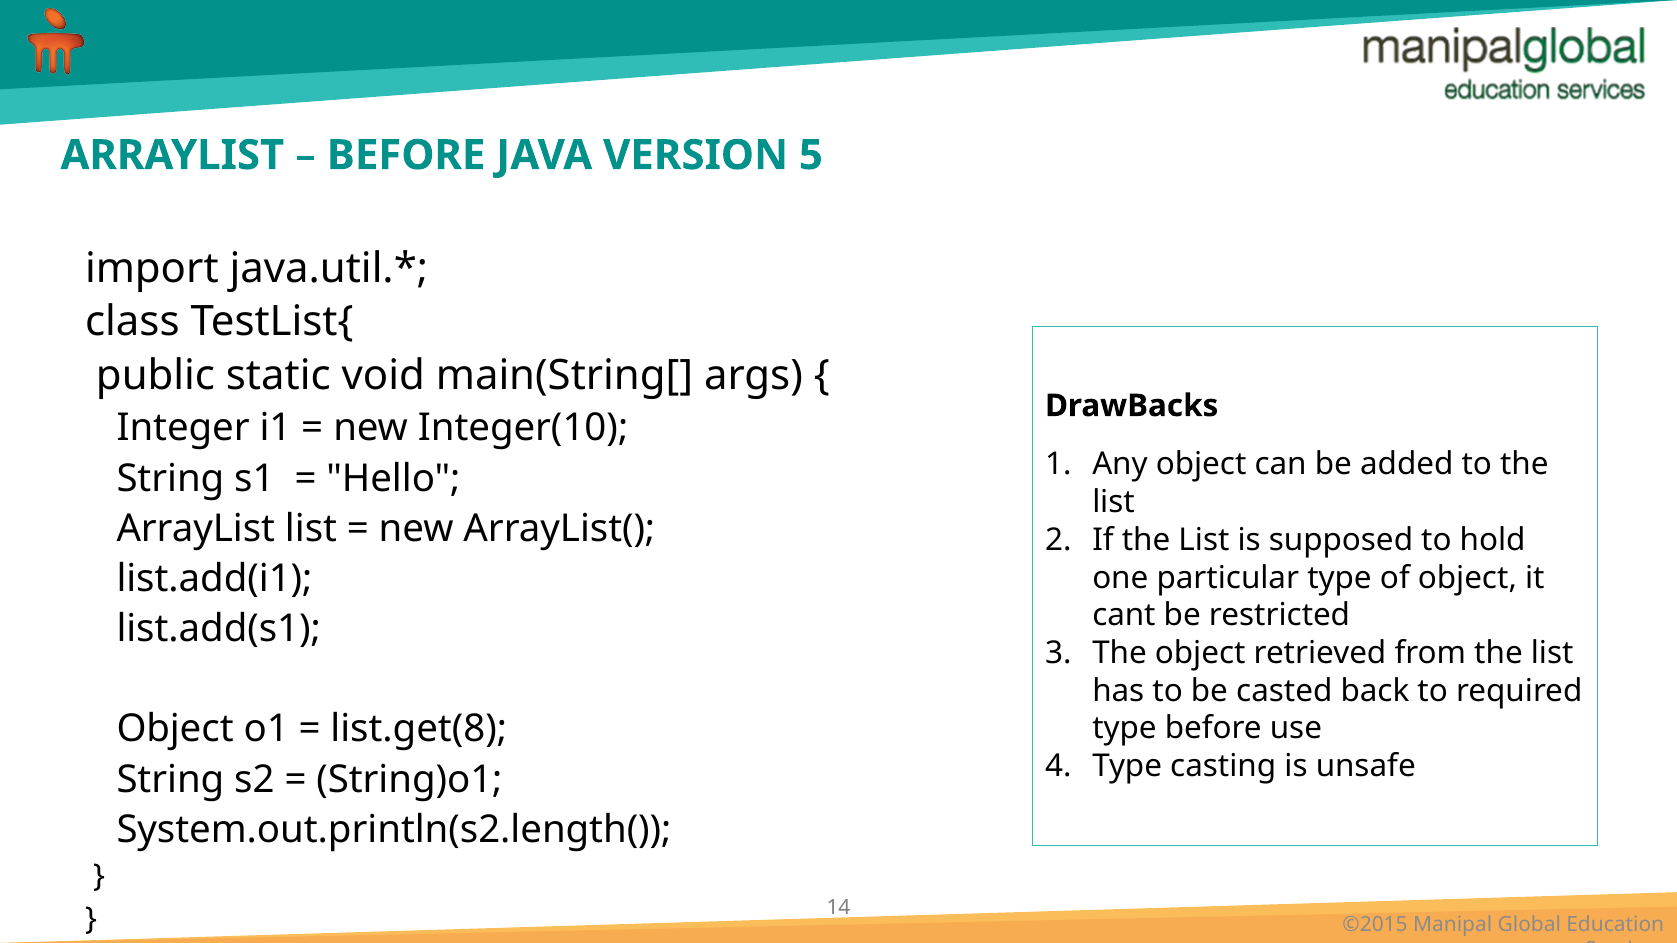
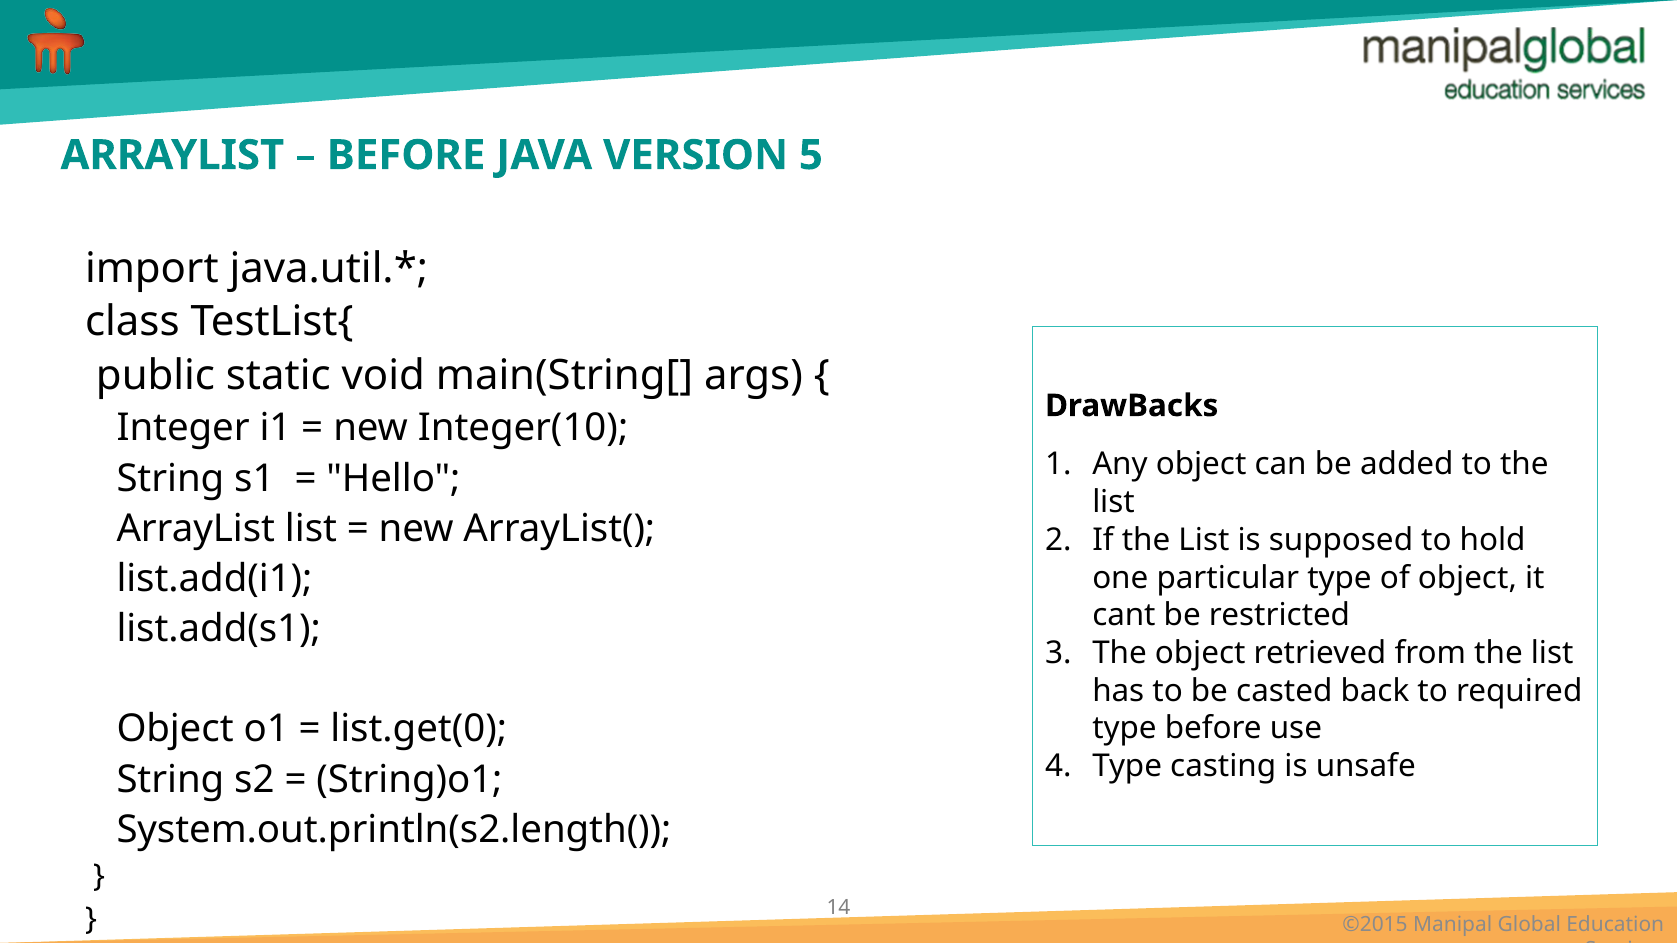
list.get(8: list.get(8 -> list.get(0
